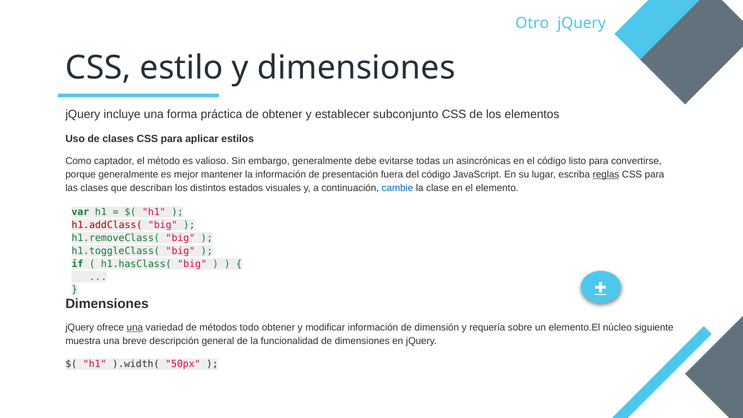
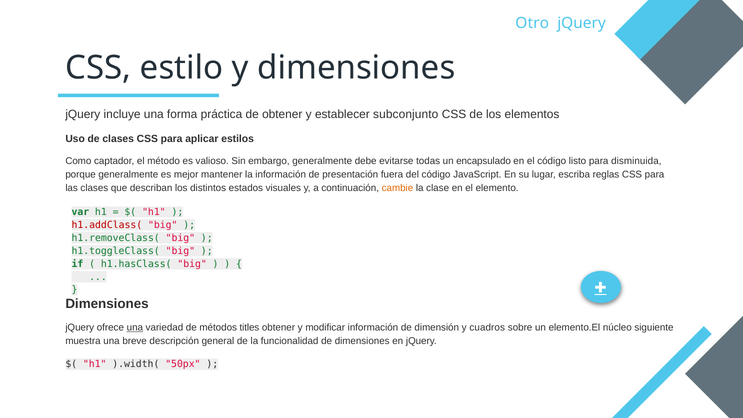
asincrónicas: asincrónicas -> encapsulado
convertirse: convertirse -> disminuida
reglas underline: present -> none
cambie colour: blue -> orange
todo: todo -> titles
requería: requería -> cuadros
